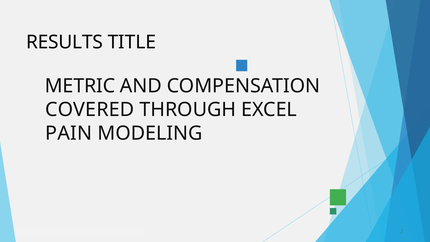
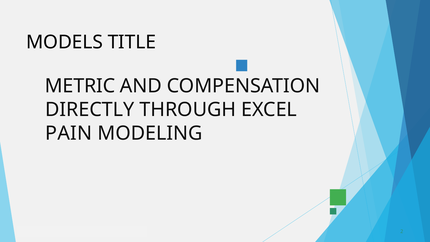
RESULTS: RESULTS -> MODELS
COVERED: COVERED -> DIRECTLY
